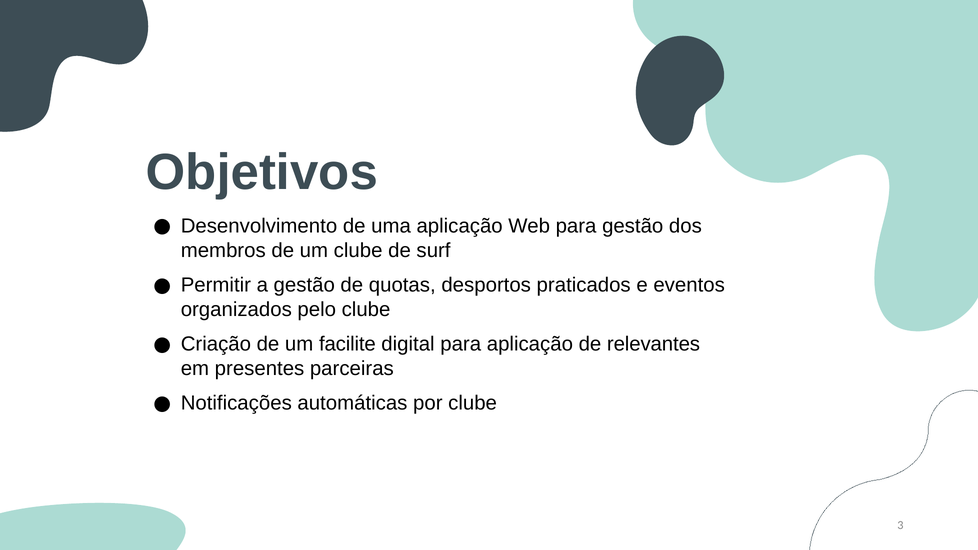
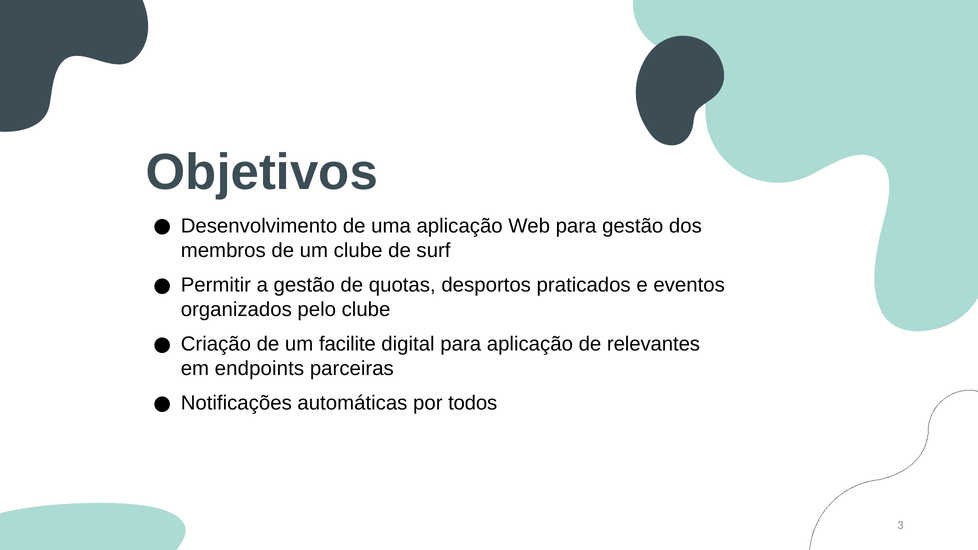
presentes: presentes -> endpoints
por clube: clube -> todos
